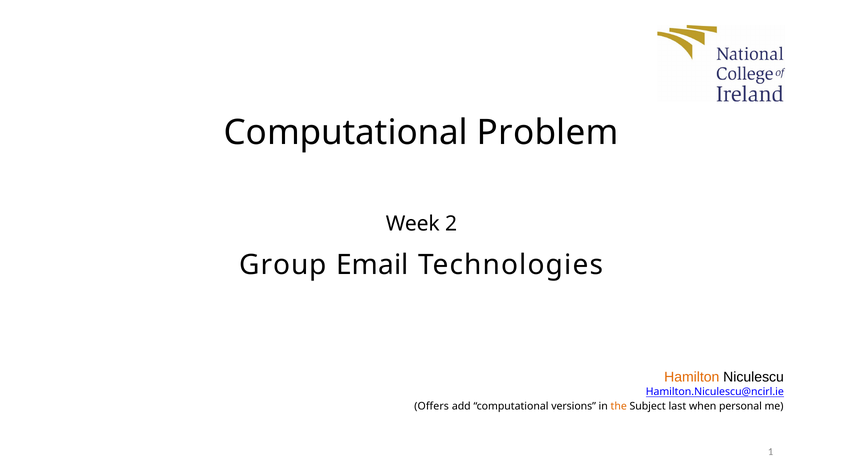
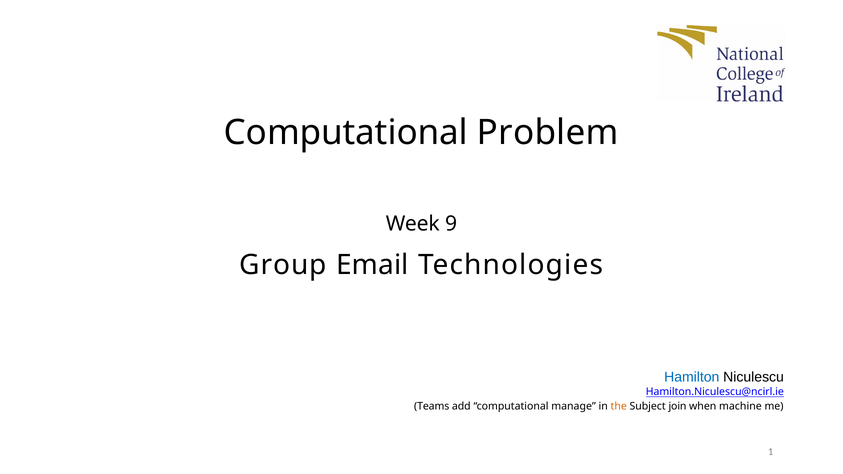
2: 2 -> 9
Hamilton colour: orange -> blue
Offers: Offers -> Teams
versions: versions -> manage
last: last -> join
personal: personal -> machine
